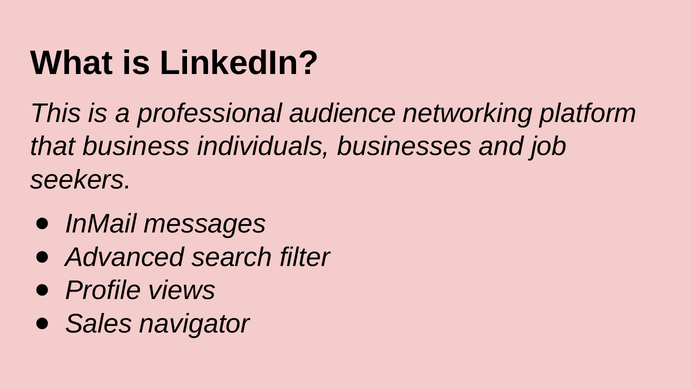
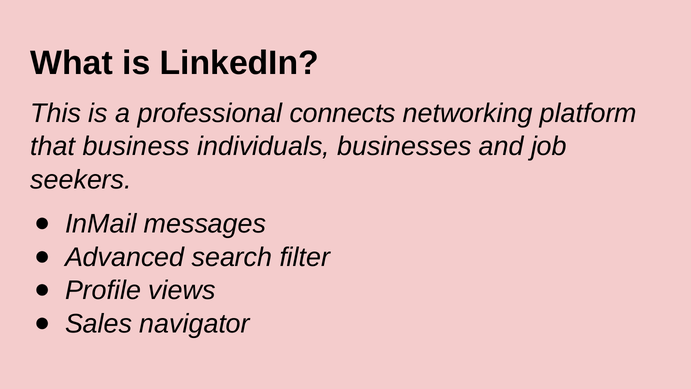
audience: audience -> connects
